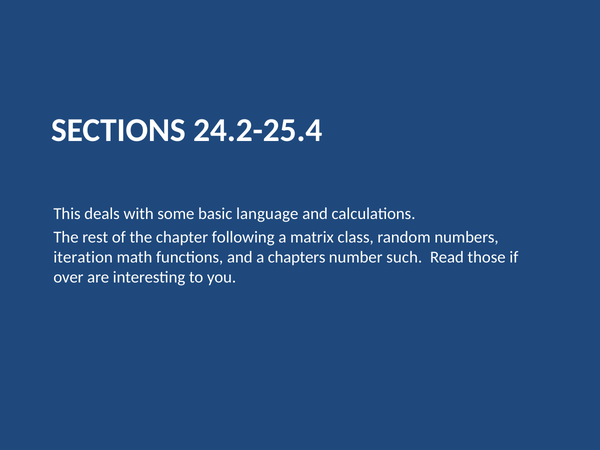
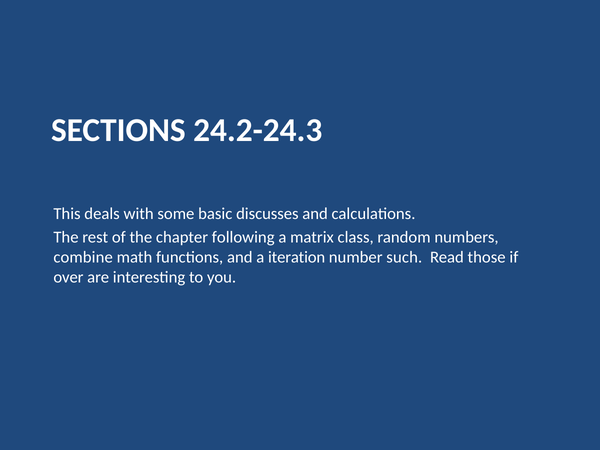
24.2-25.4: 24.2-25.4 -> 24.2-24.3
language: language -> discusses
iteration: iteration -> combine
chapters: chapters -> iteration
